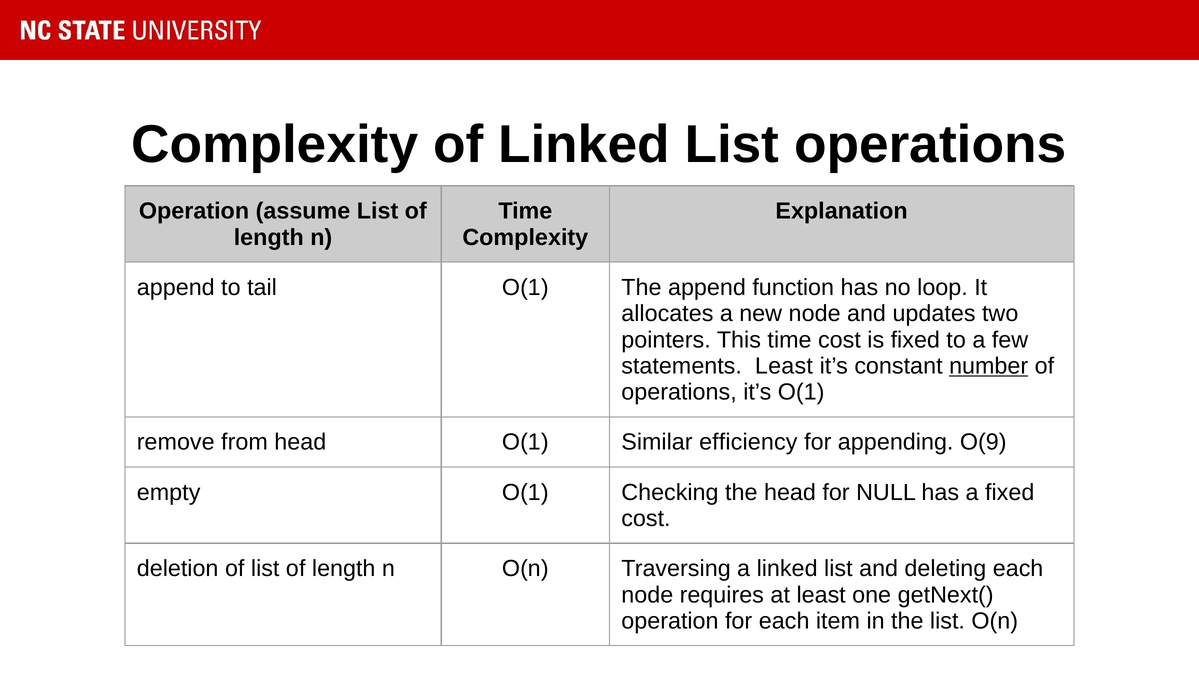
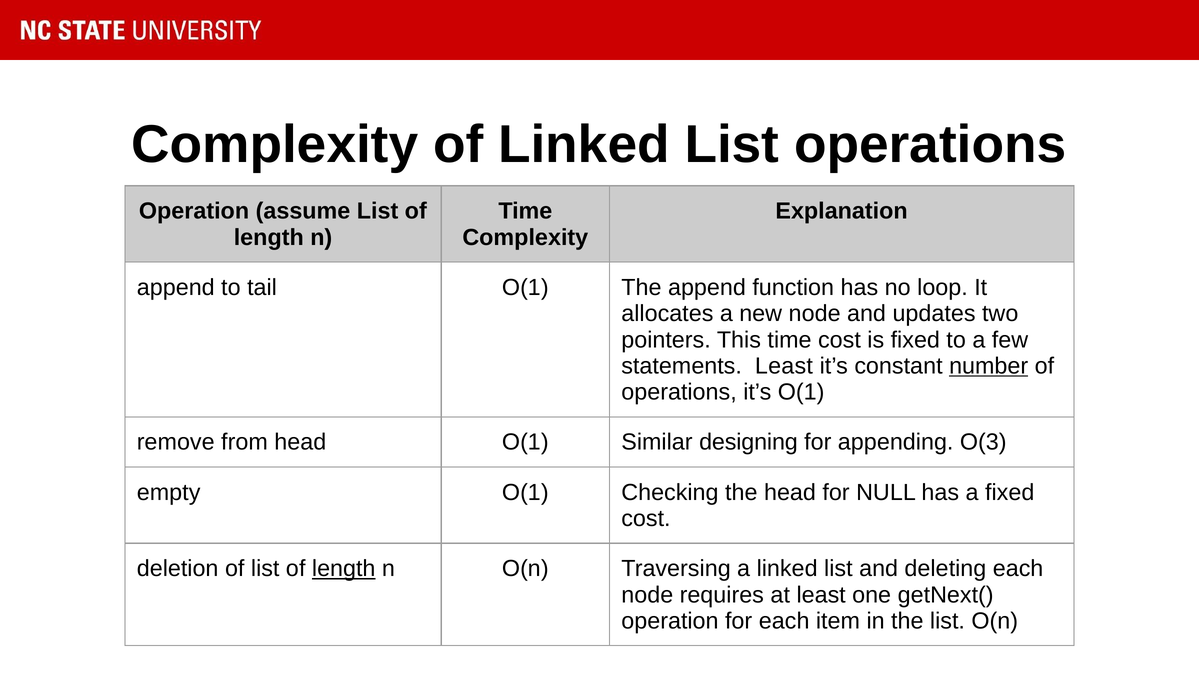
efficiency: efficiency -> designing
O(9: O(9 -> O(3
length at (344, 569) underline: none -> present
